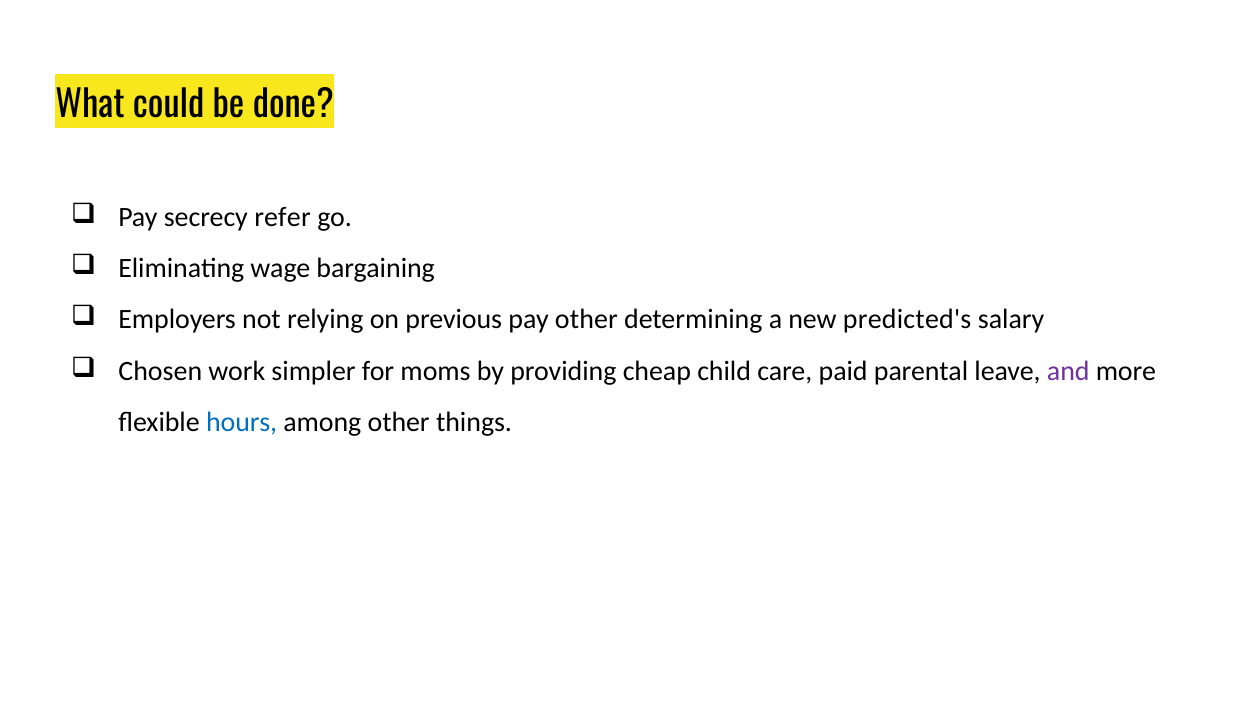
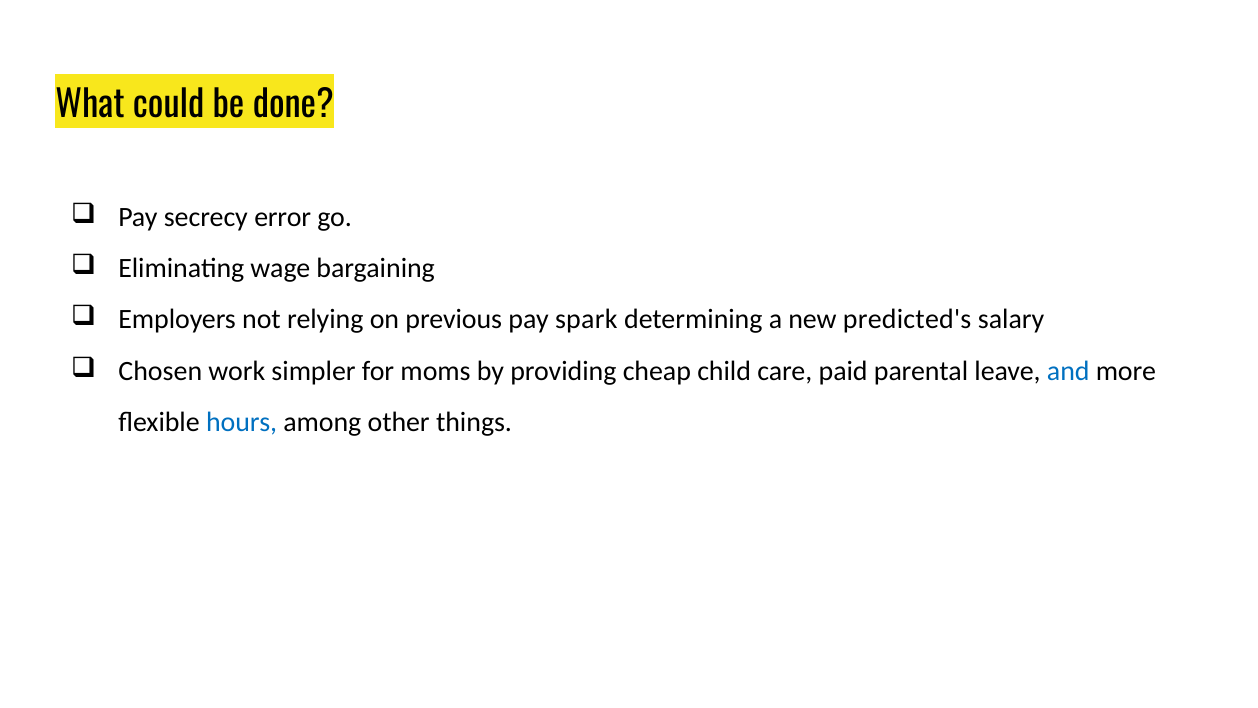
refer: refer -> error
pay other: other -> spark
and colour: purple -> blue
